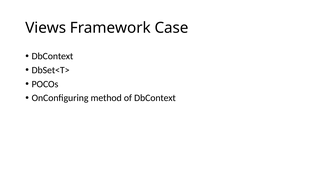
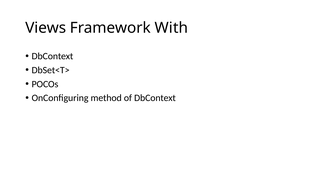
Case: Case -> With
